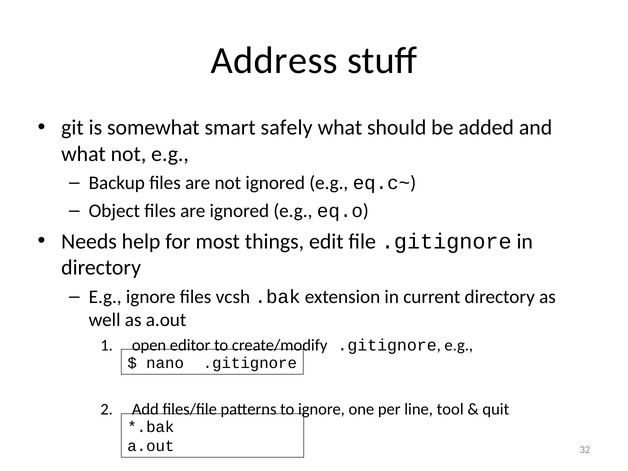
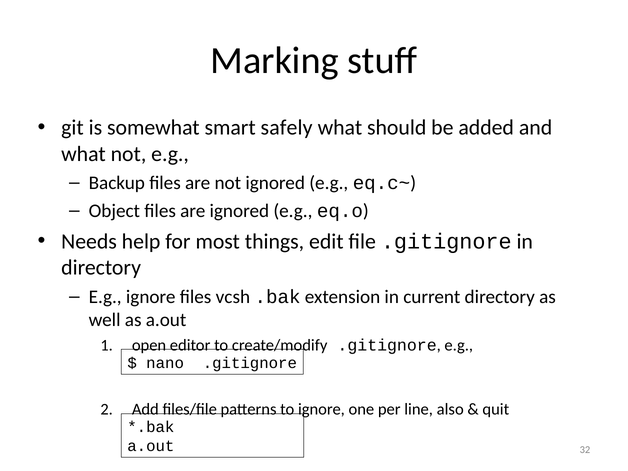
Address: Address -> Marking
tool: tool -> also
